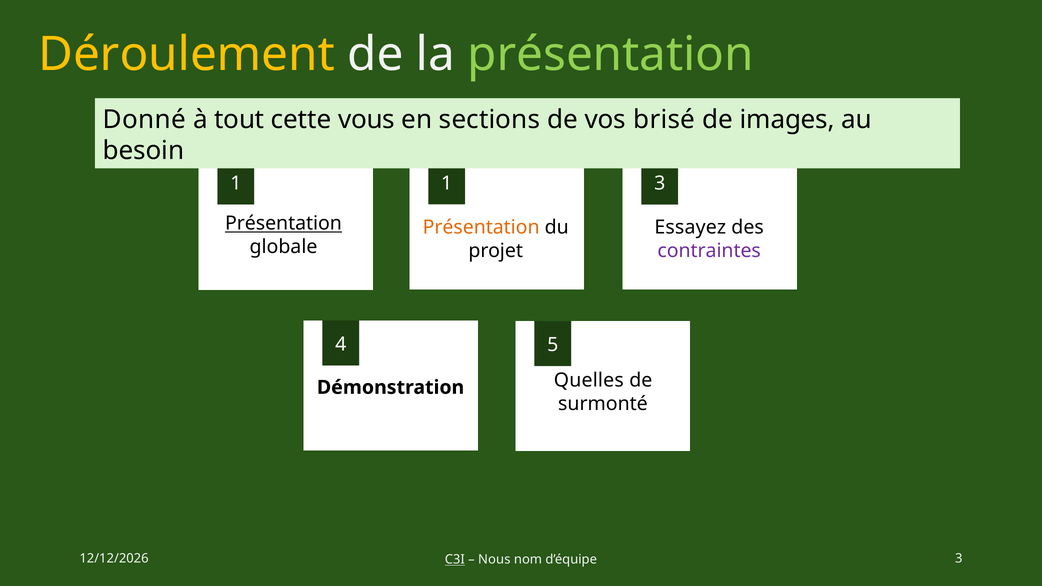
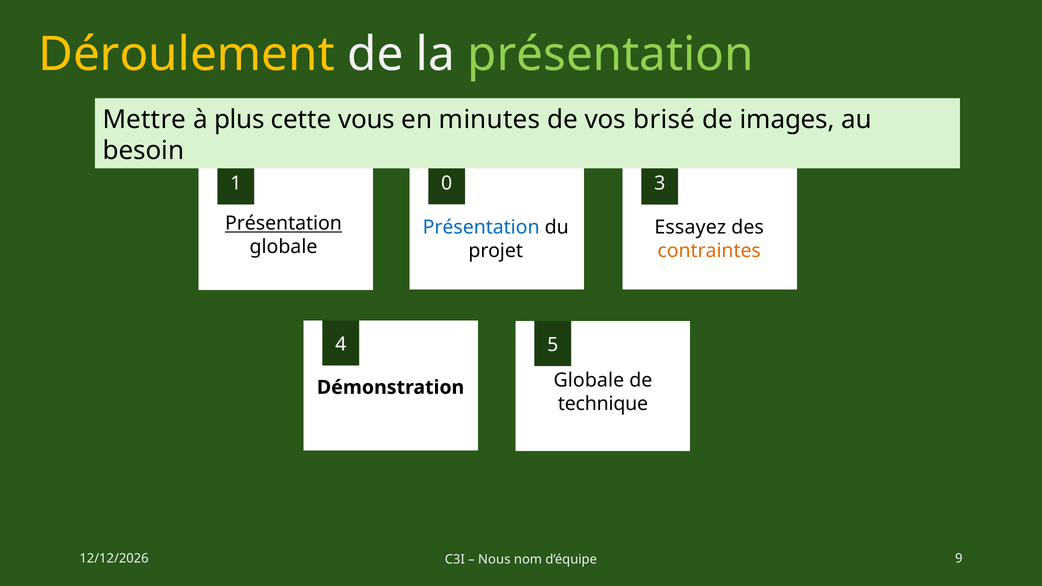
Donné: Donné -> Mettre
tout: tout -> plus
sections: sections -> minutes
1 1: 1 -> 0
Présentation at (481, 227) colour: orange -> blue
contraintes colour: purple -> orange
Démonstration Quelles: Quelles -> Globale
surmonté: surmonté -> technique
C3I underline: present -> none
d’équipe 3: 3 -> 9
